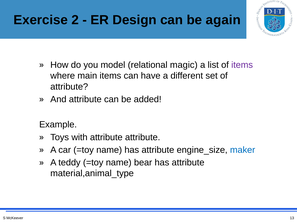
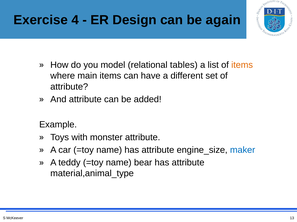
2: 2 -> 4
magic: magic -> tables
items at (242, 65) colour: purple -> orange
with attribute: attribute -> monster
